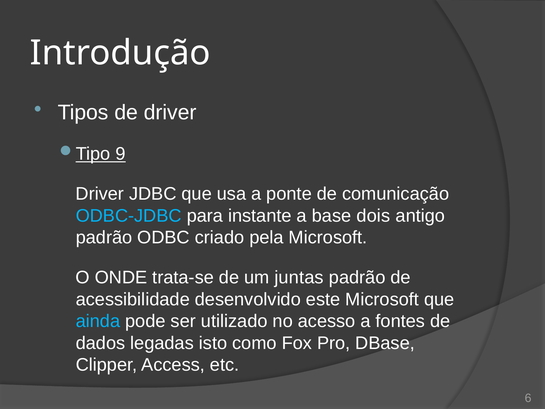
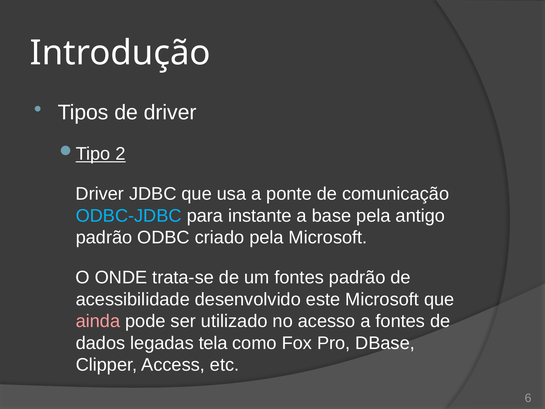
9: 9 -> 2
base dois: dois -> pela
um juntas: juntas -> fontes
ainda colour: light blue -> pink
isto: isto -> tela
